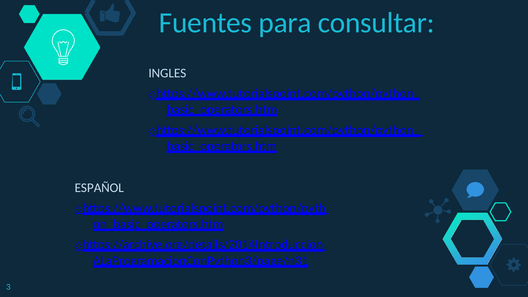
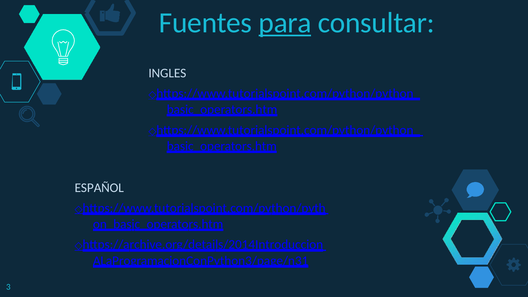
para underline: none -> present
